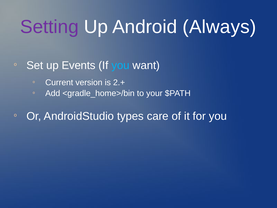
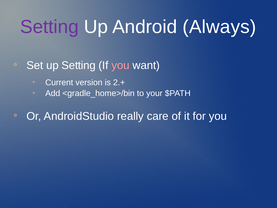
up Events: Events -> Setting
you at (120, 65) colour: light blue -> pink
types: types -> really
